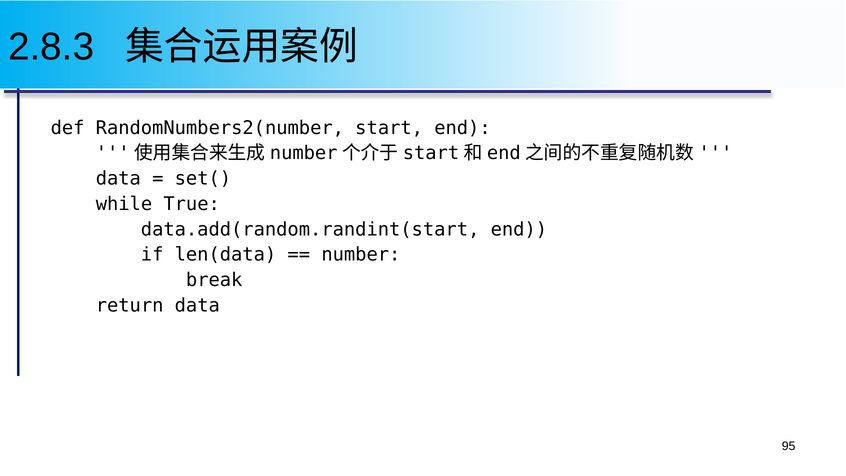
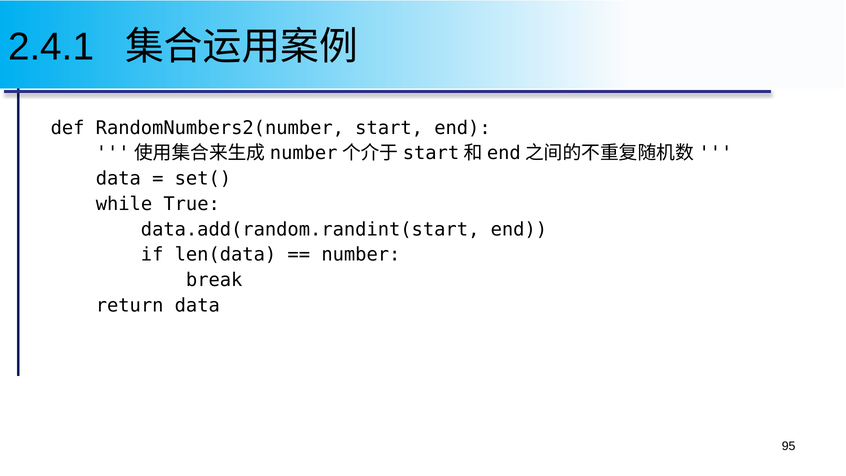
2.8.3: 2.8.3 -> 2.4.1
